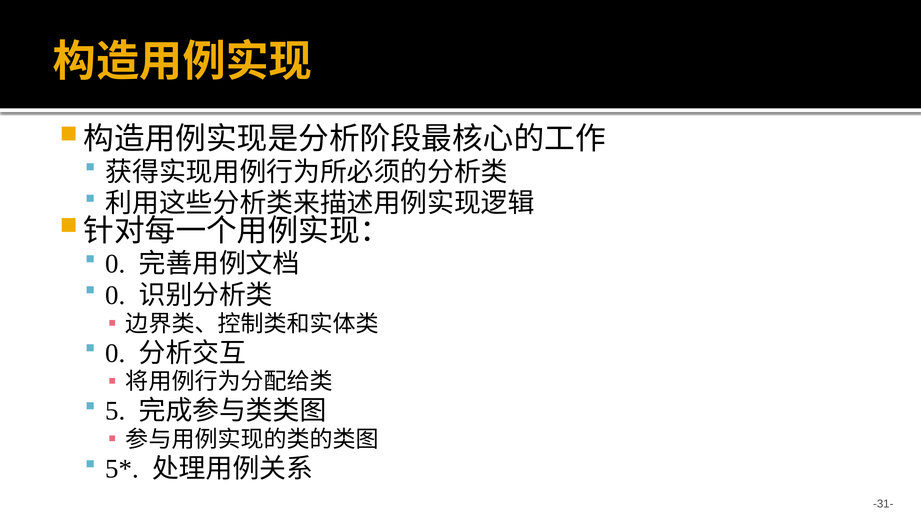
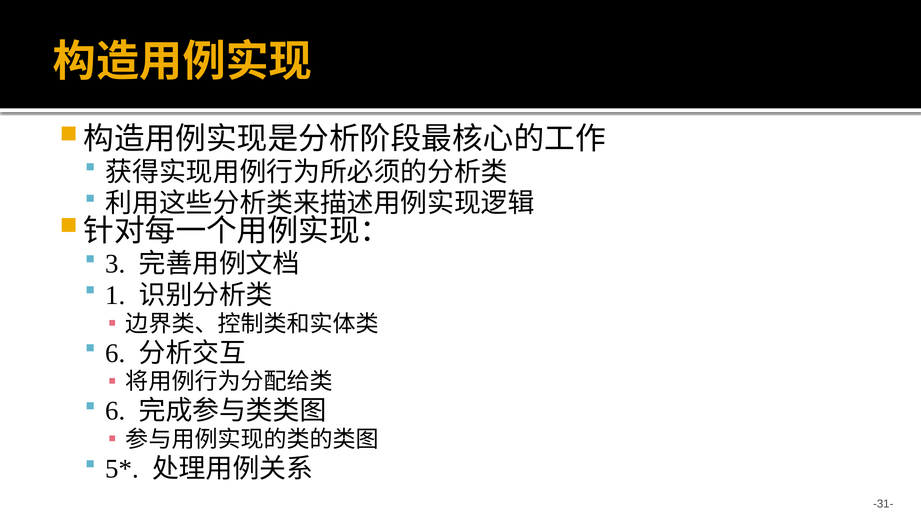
0 at (115, 264): 0 -> 3
0 at (115, 295): 0 -> 1
0 at (115, 353): 0 -> 6
5 at (115, 411): 5 -> 6
